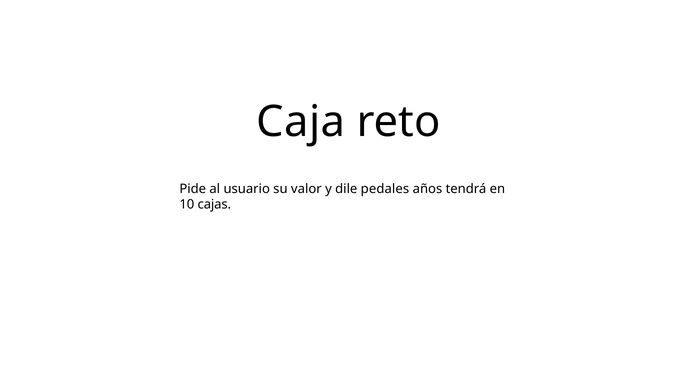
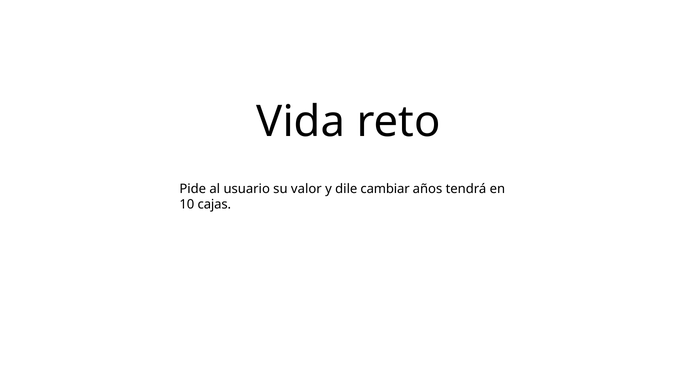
Caja: Caja -> Vida
pedales: pedales -> cambiar
